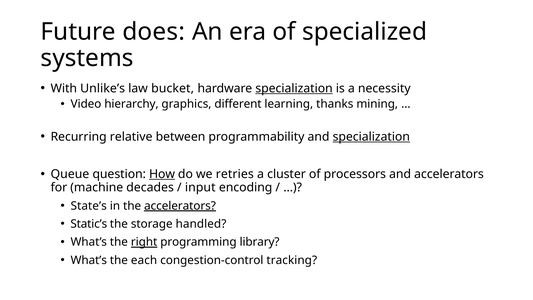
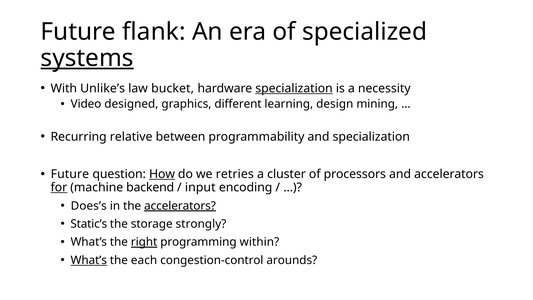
does: does -> flank
systems underline: none -> present
hierarchy: hierarchy -> designed
thanks: thanks -> design
specialization at (371, 137) underline: present -> none
Queue at (70, 174): Queue -> Future
for underline: none -> present
decades: decades -> backend
State’s: State’s -> Does’s
handled: handled -> strongly
library: library -> within
What’s at (89, 260) underline: none -> present
tracking: tracking -> arounds
